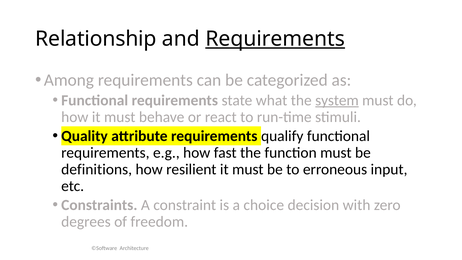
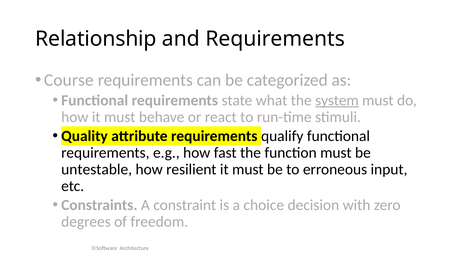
Requirements at (275, 39) underline: present -> none
Among: Among -> Course
definitions: definitions -> untestable
